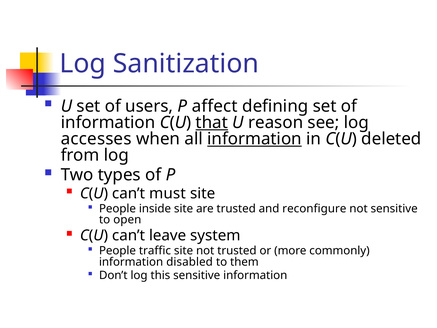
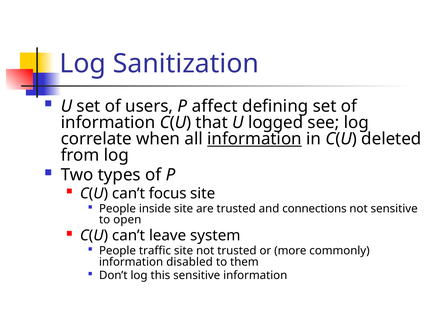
that underline: present -> none
reason: reason -> logged
accesses: accesses -> correlate
must: must -> focus
reconfigure: reconfigure -> connections
